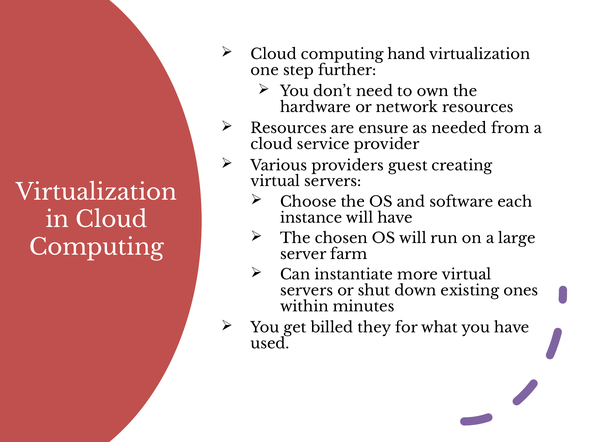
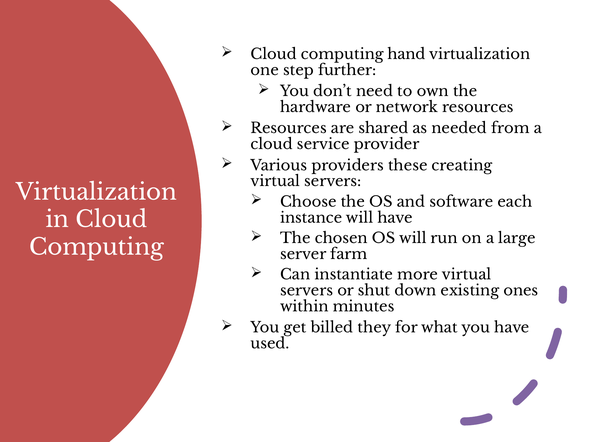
ensure: ensure -> shared
guest: guest -> these
